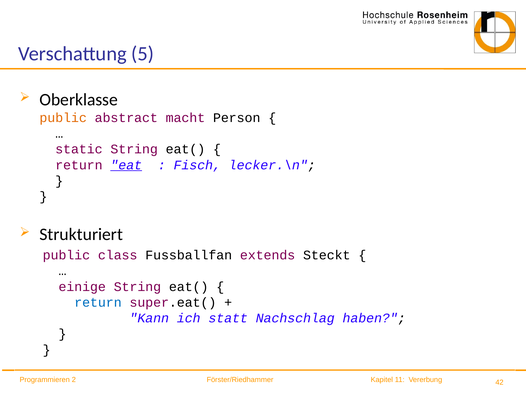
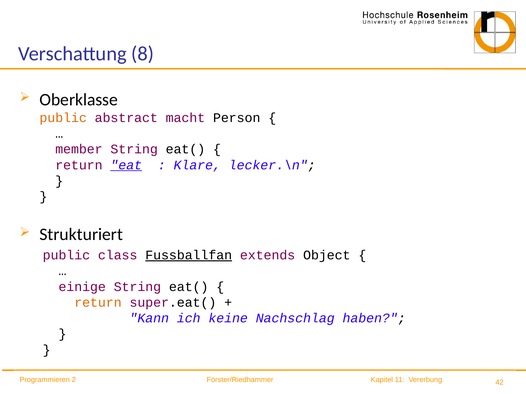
5: 5 -> 8
static: static -> member
Fisch: Fisch -> Klare
Fussballfan underline: none -> present
Steckt: Steckt -> Object
return at (98, 303) colour: blue -> orange
statt: statt -> keine
